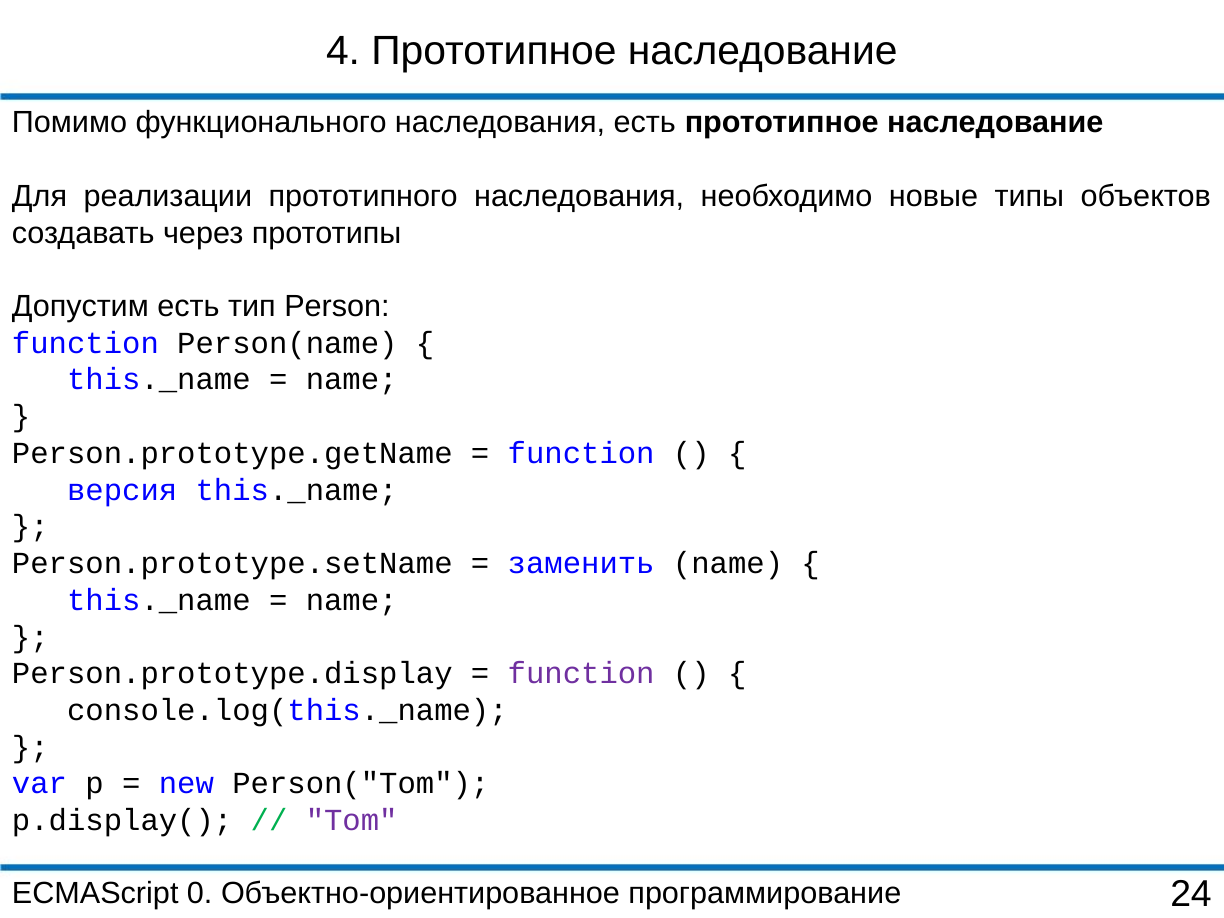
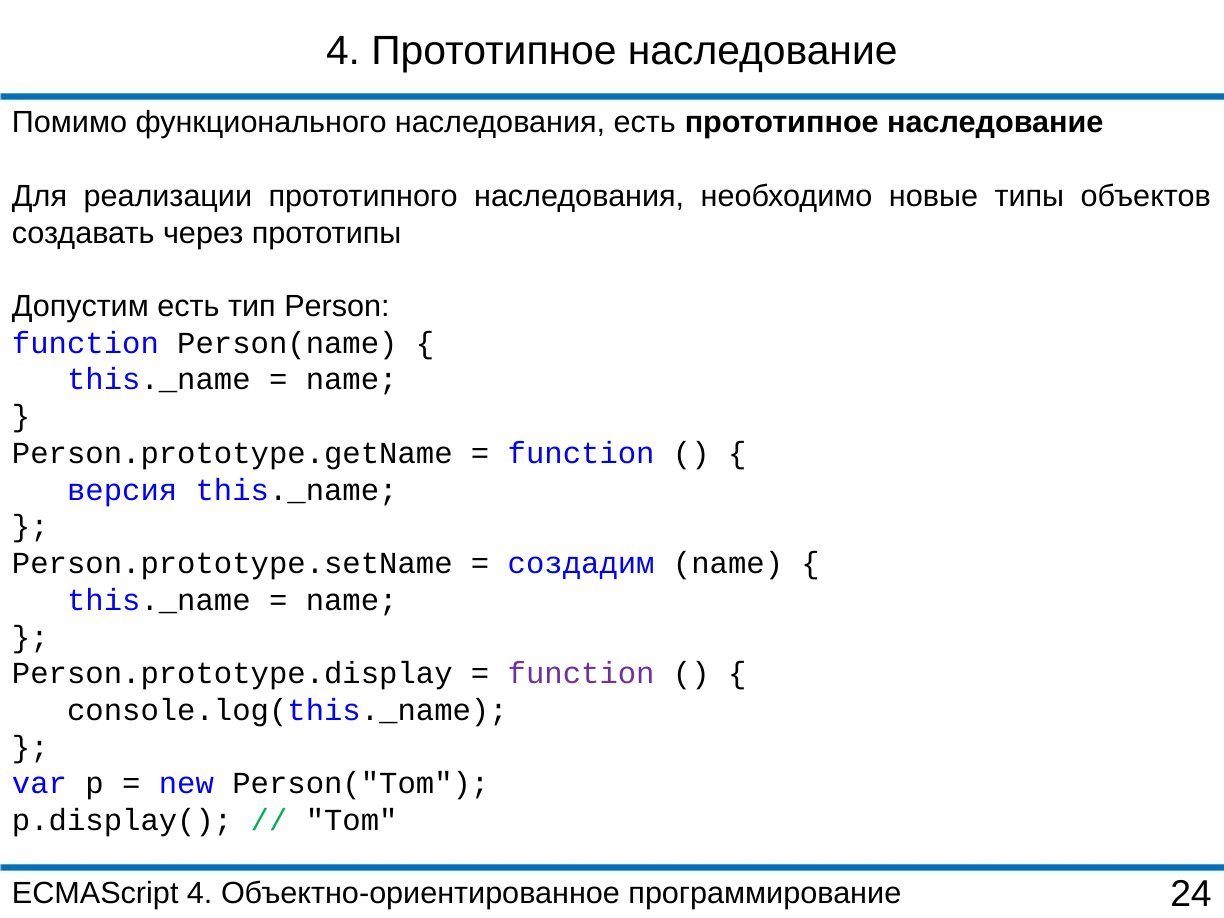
заменить: заменить -> создадим
Tom colour: purple -> black
ECMAScript 0: 0 -> 4
